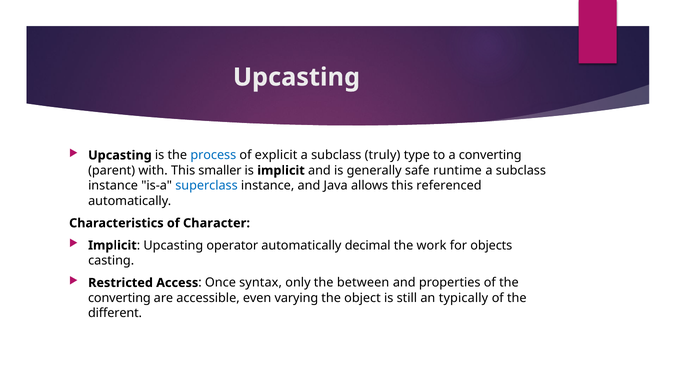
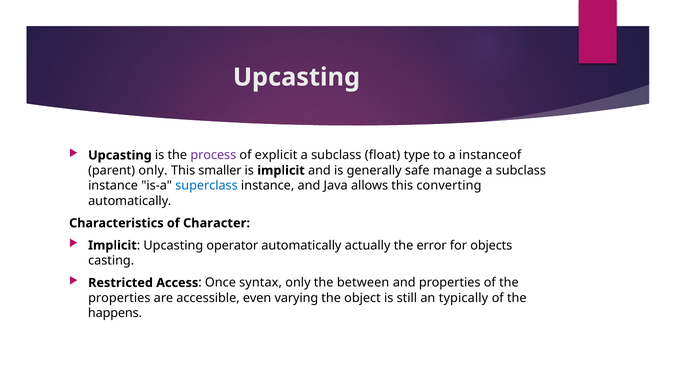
process colour: blue -> purple
truly: truly -> float
a converting: converting -> instanceof
parent with: with -> only
runtime: runtime -> manage
referenced: referenced -> converting
decimal: decimal -> actually
work: work -> error
converting at (119, 298): converting -> properties
different: different -> happens
